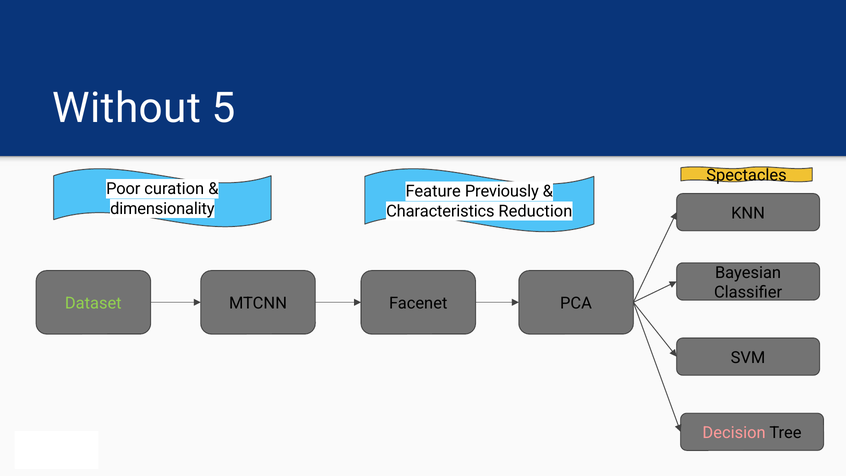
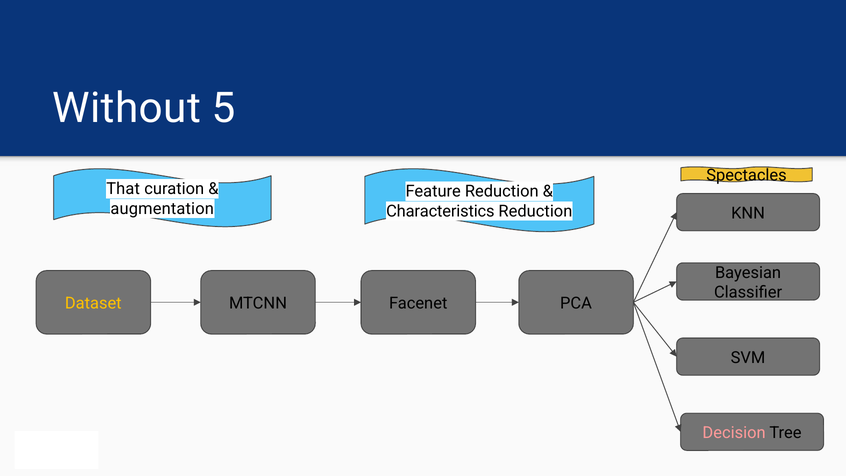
Poor: Poor -> That
Feature Previously: Previously -> Reduction
dimensionality: dimensionality -> augmentation
Dataset colour: light green -> yellow
